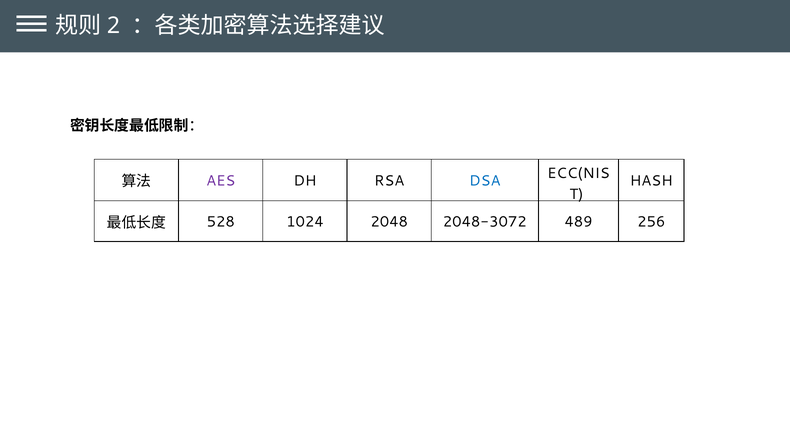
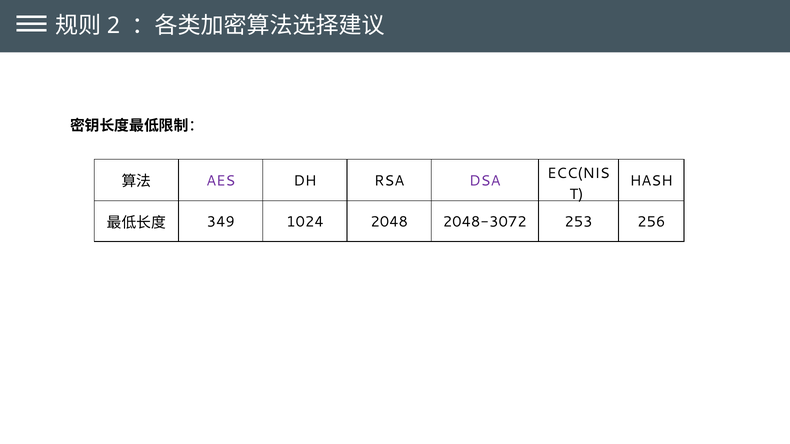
DSA colour: blue -> purple
528: 528 -> 349
489: 489 -> 253
